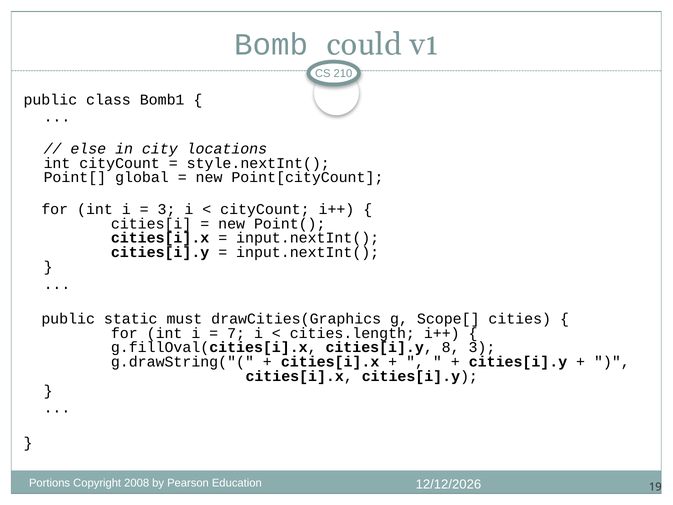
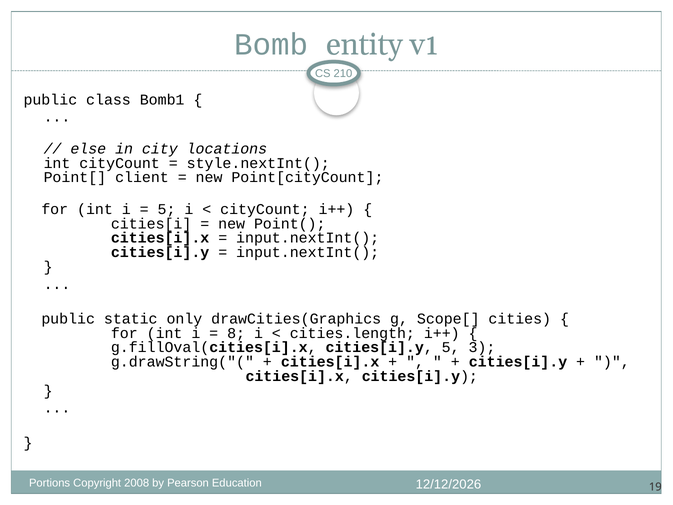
could: could -> entity
global: global -> client
3 at (167, 209): 3 -> 5
must: must -> only
7: 7 -> 8
cities[i].y 8: 8 -> 5
